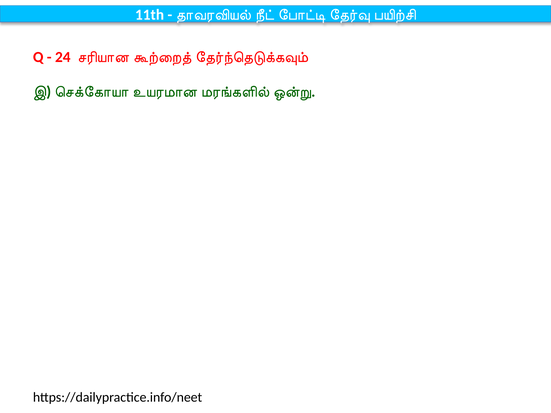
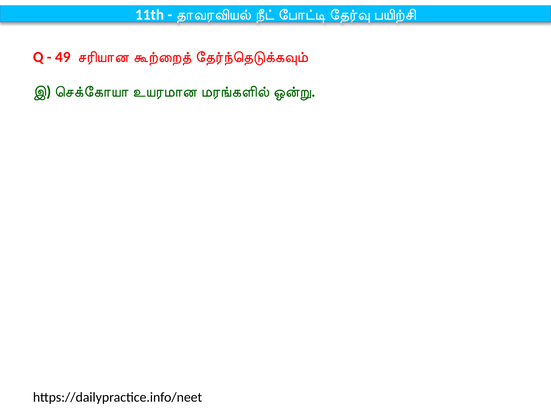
24: 24 -> 49
